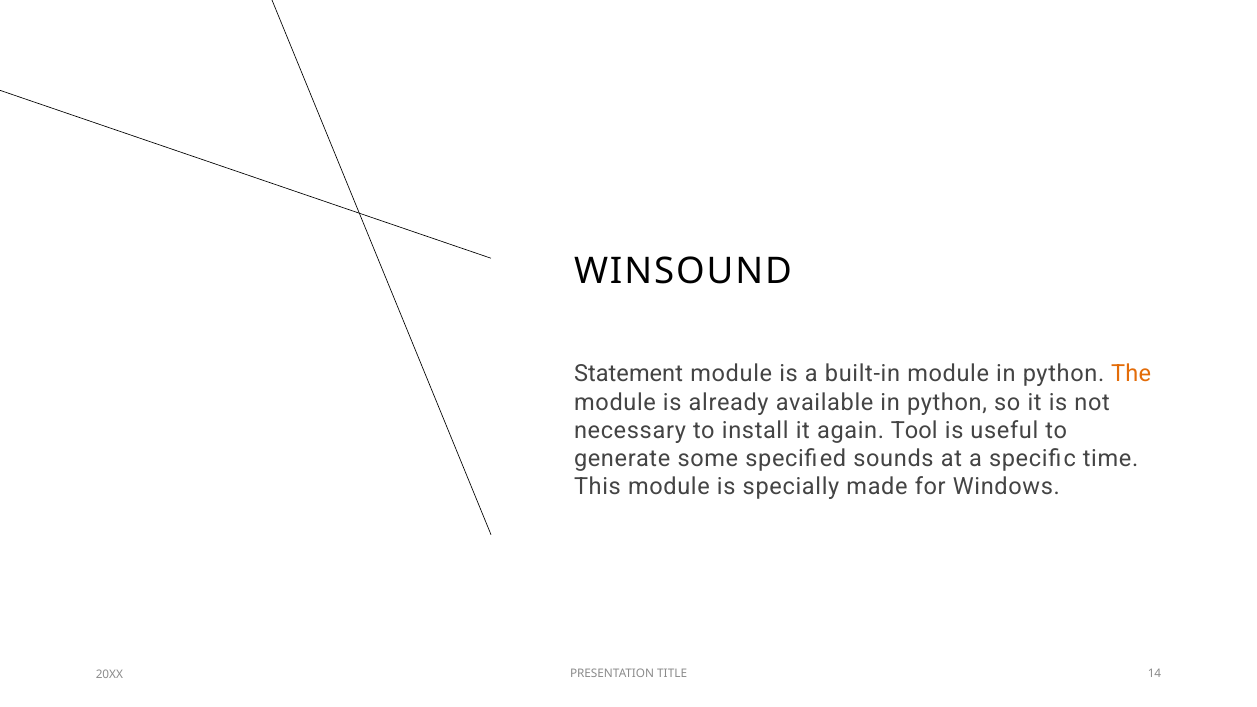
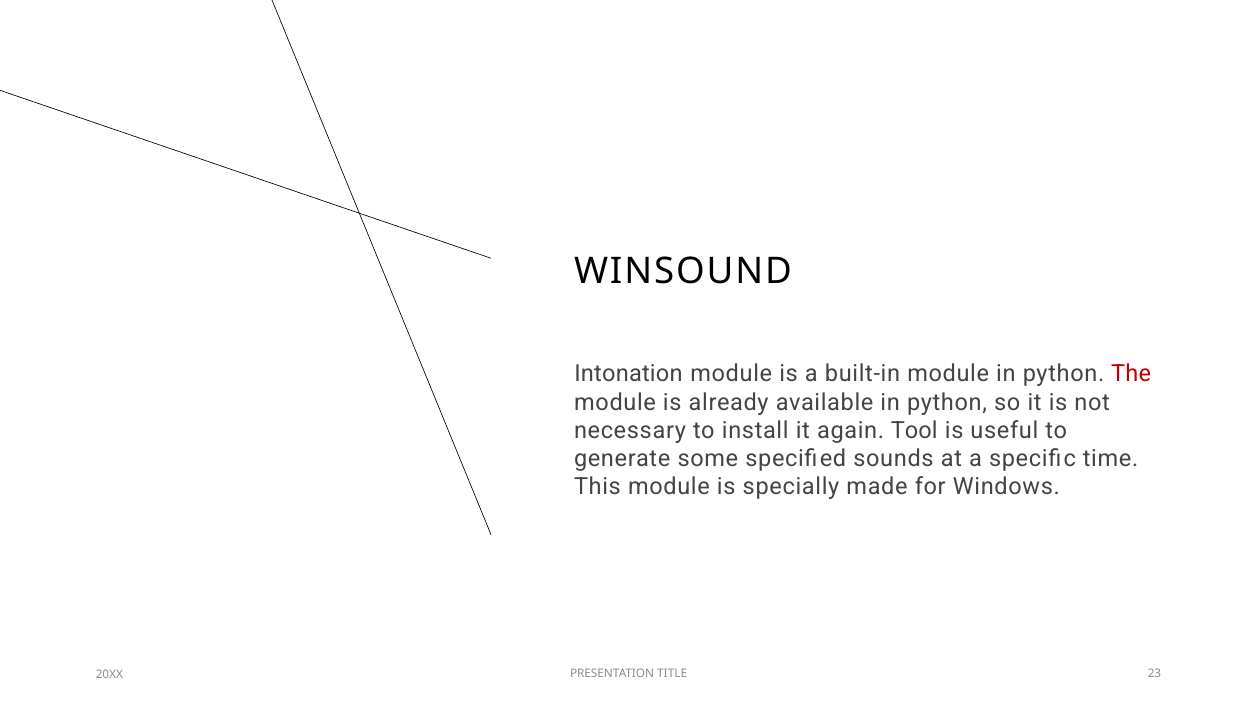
Statement: Statement -> Intonation
The colour: orange -> red
14: 14 -> 23
